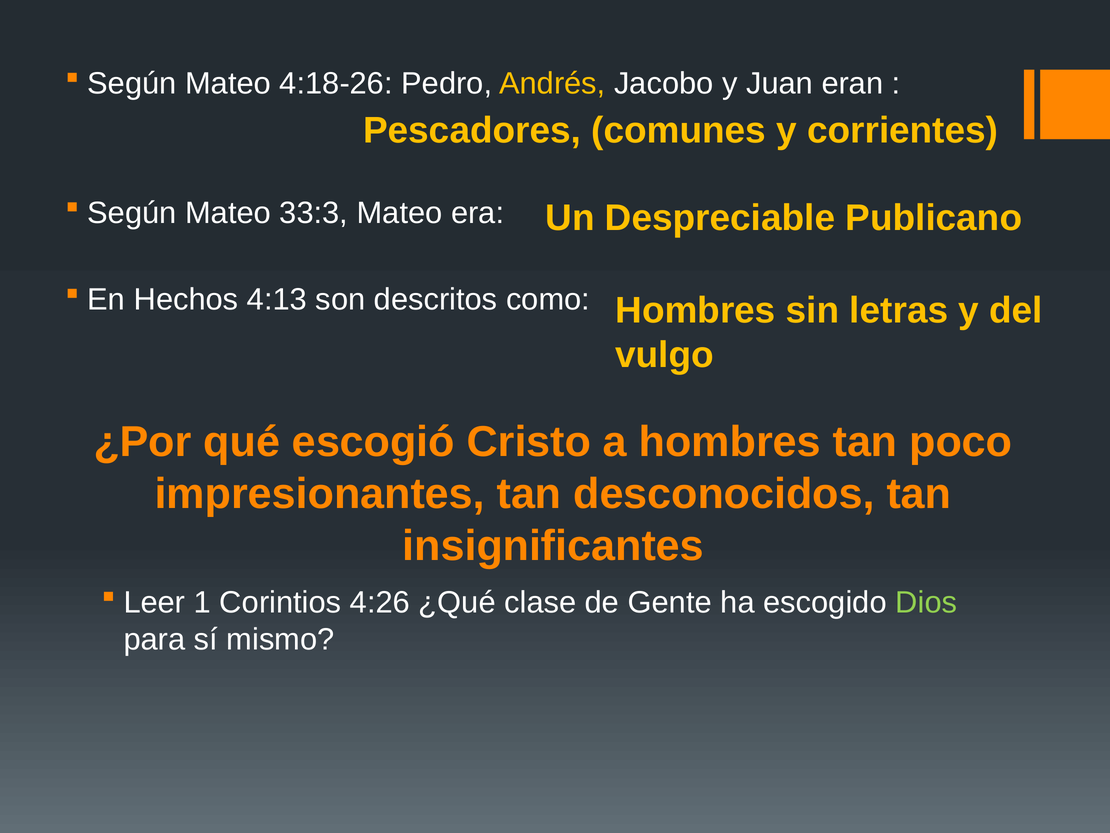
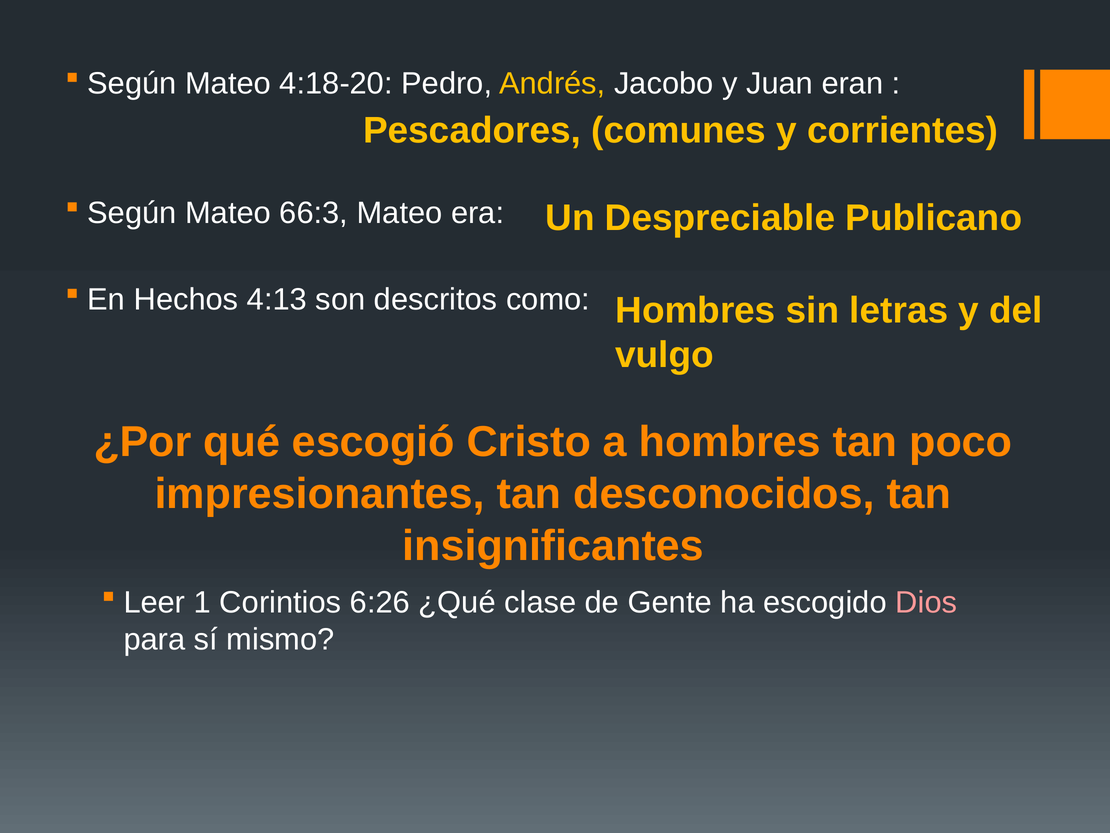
4:18-26: 4:18-26 -> 4:18-20
33:3: 33:3 -> 66:3
4:26: 4:26 -> 6:26
Dios colour: light green -> pink
